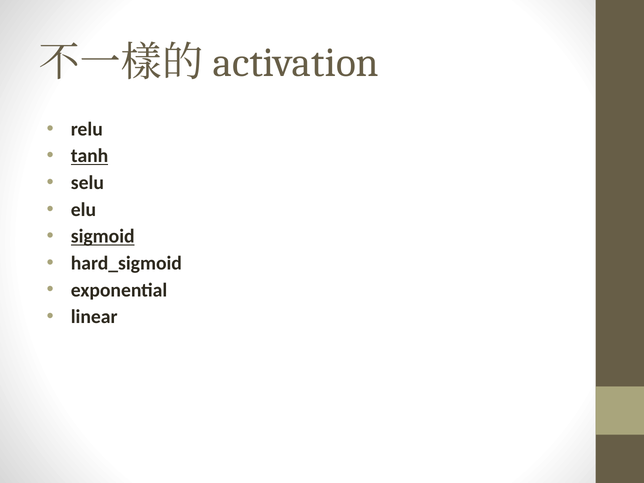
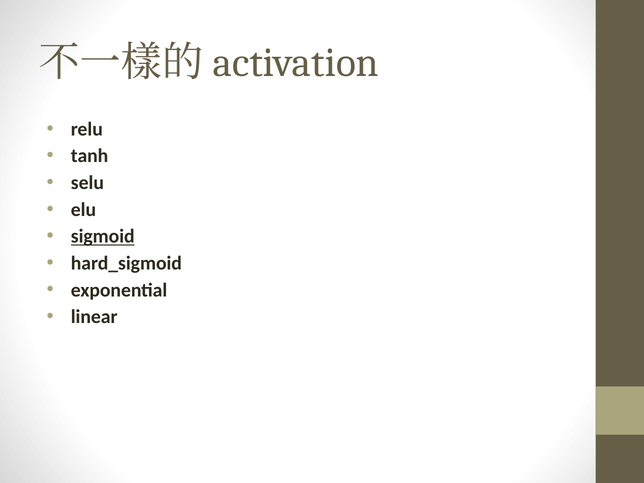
tanh underline: present -> none
